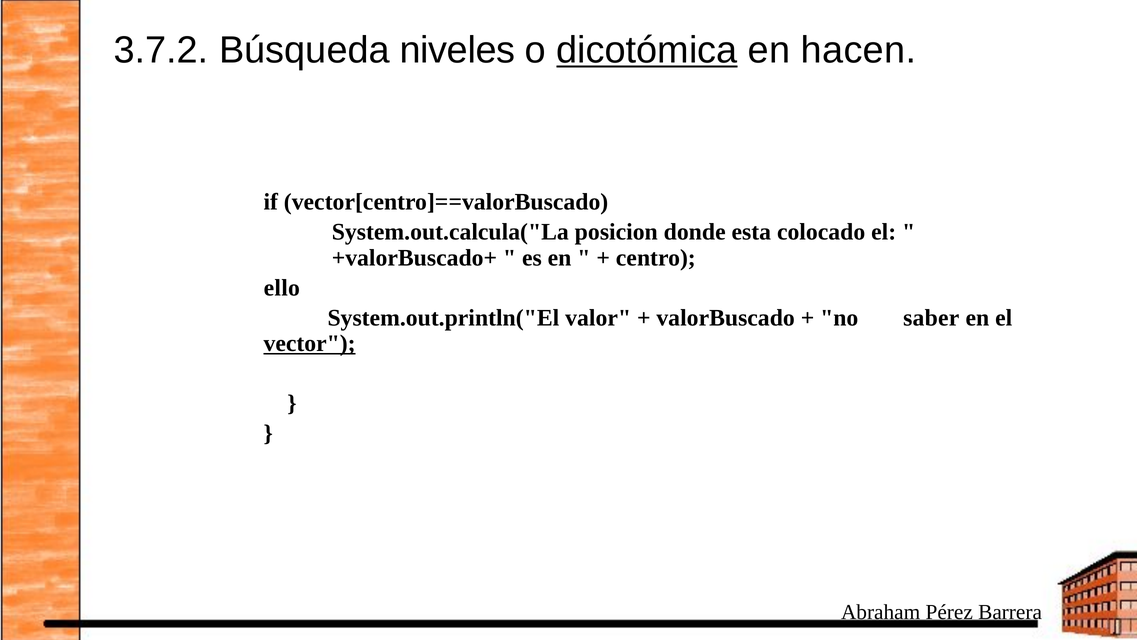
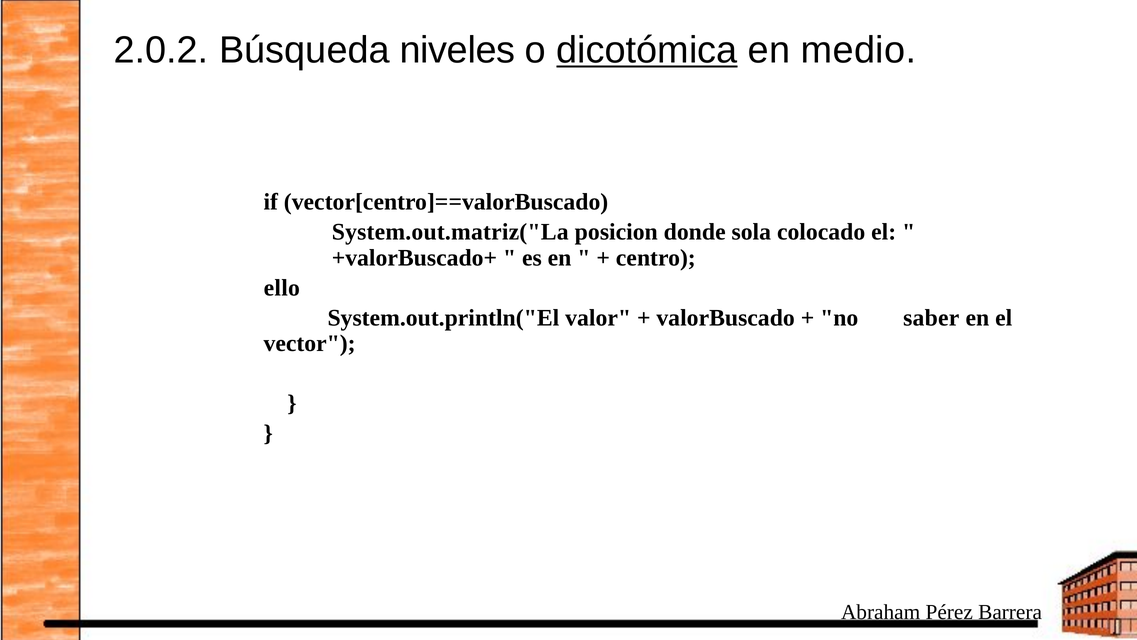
3.7.2: 3.7.2 -> 2.0.2
hacen: hacen -> medio
System.out.calcula("La: System.out.calcula("La -> System.out.matriz("La
esta: esta -> sola
vector underline: present -> none
